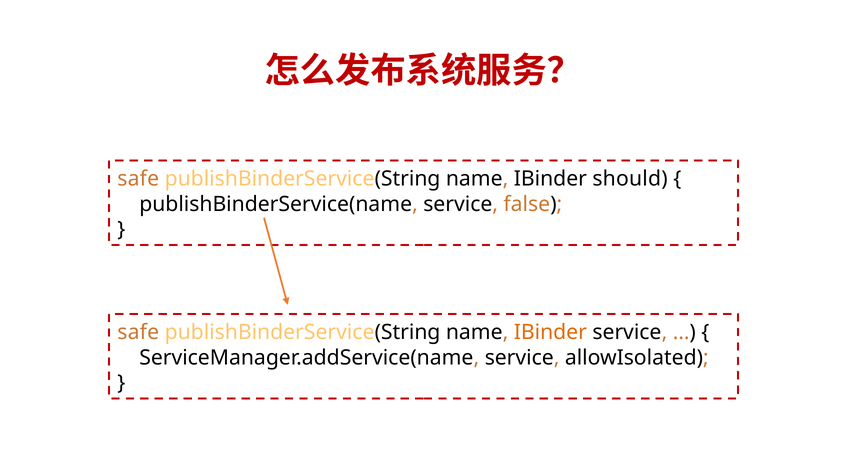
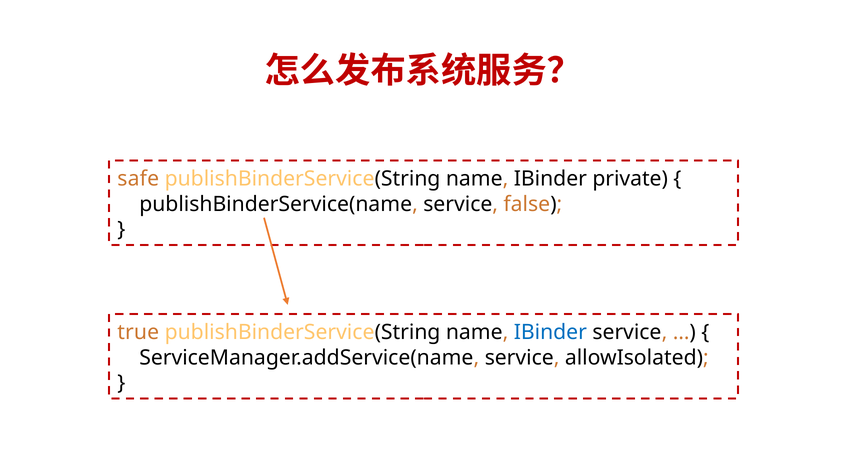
should: should -> private
safe at (138, 333): safe -> true
IBinder at (550, 333) colour: orange -> blue
